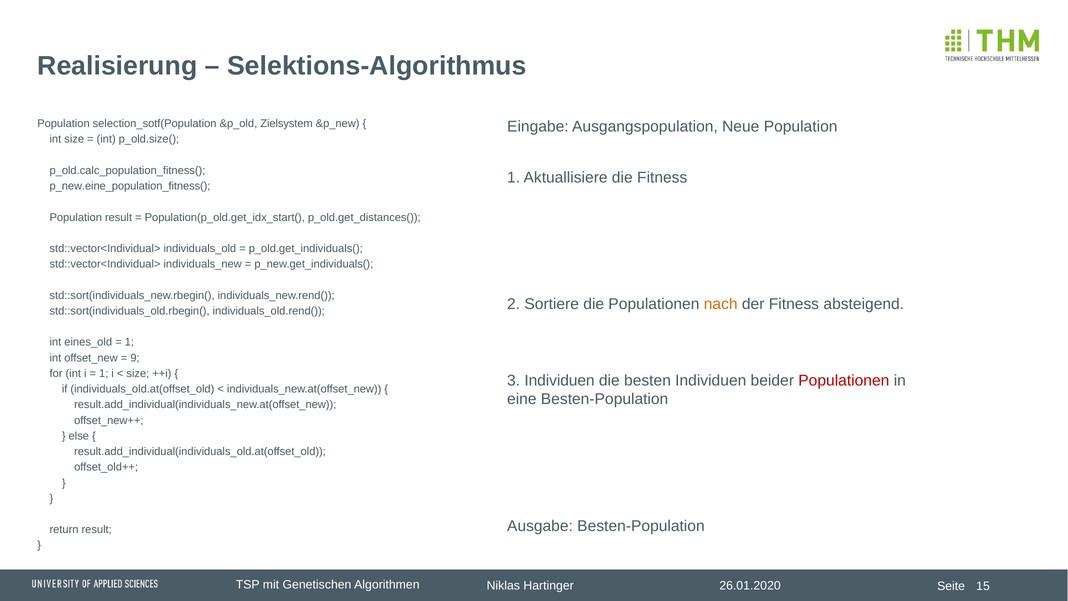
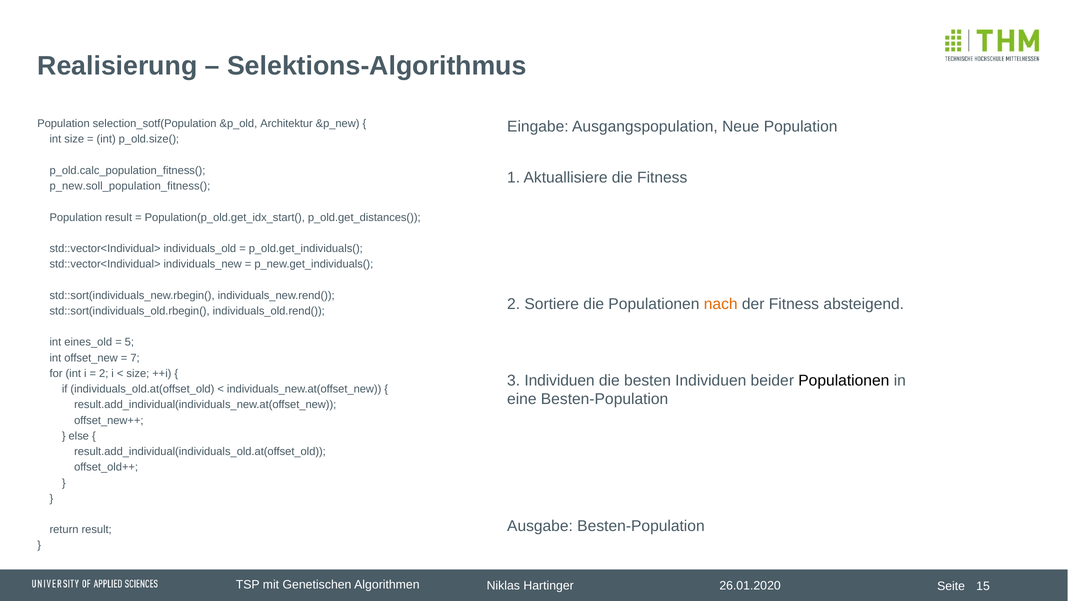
Zielsystem: Zielsystem -> Architektur
p_new.eine_population_fitness(: p_new.eine_population_fitness( -> p_new.soll_population_fitness(
1 at (129, 342): 1 -> 5
9: 9 -> 7
1 at (104, 373): 1 -> 2
Populationen at (844, 380) colour: red -> black
